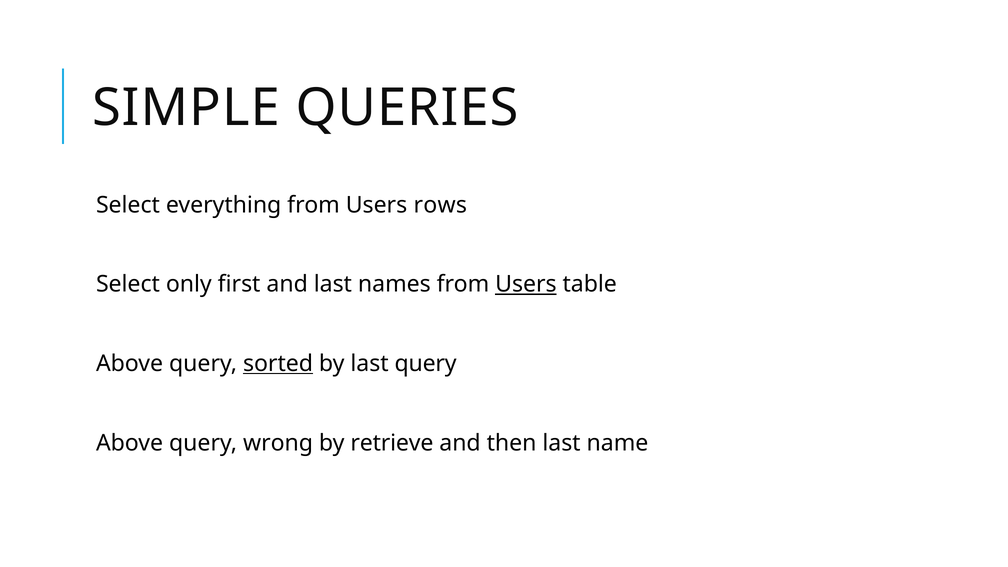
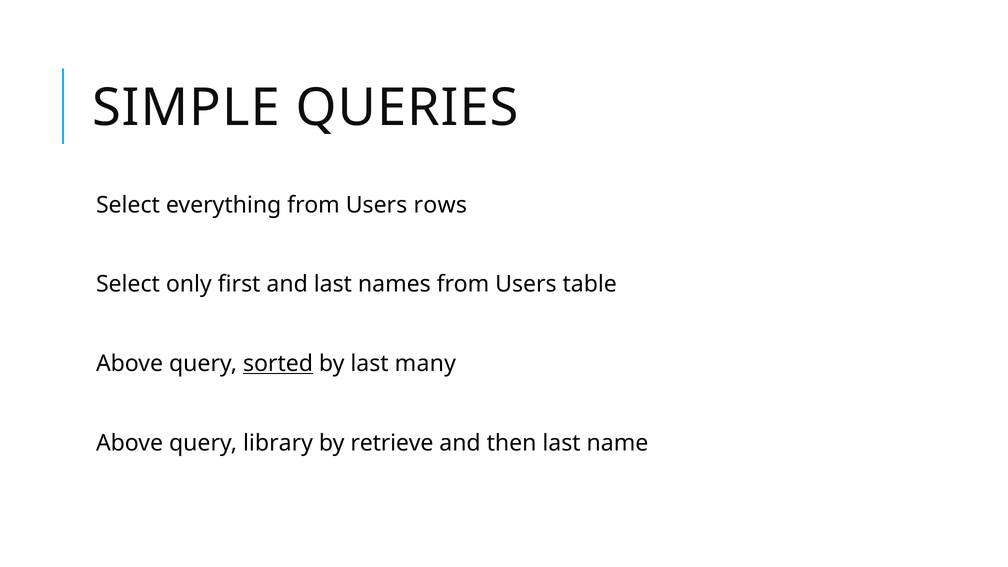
Users at (526, 284) underline: present -> none
last query: query -> many
wrong: wrong -> library
